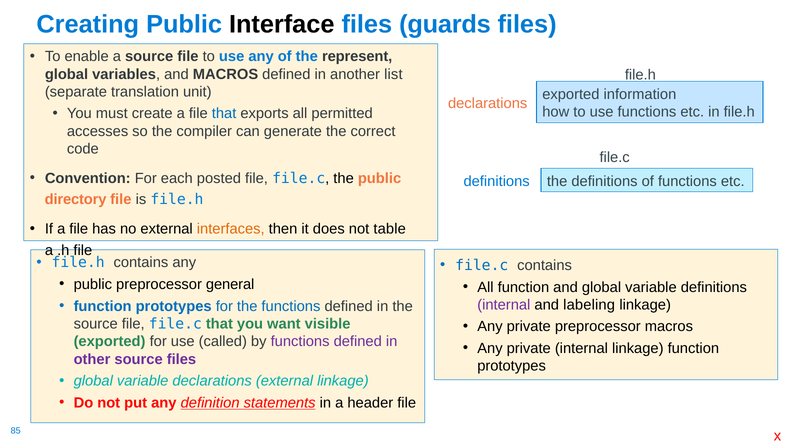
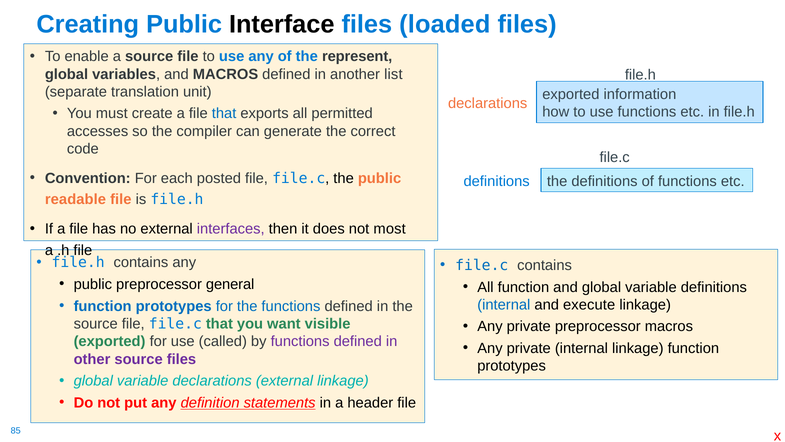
guards: guards -> loaded
directory: directory -> readable
interfaces colour: orange -> purple
table: table -> most
internal at (504, 305) colour: purple -> blue
labeling: labeling -> execute
